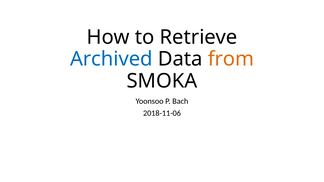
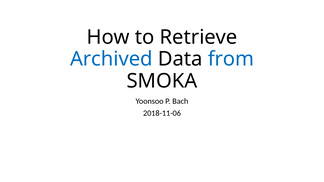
from colour: orange -> blue
